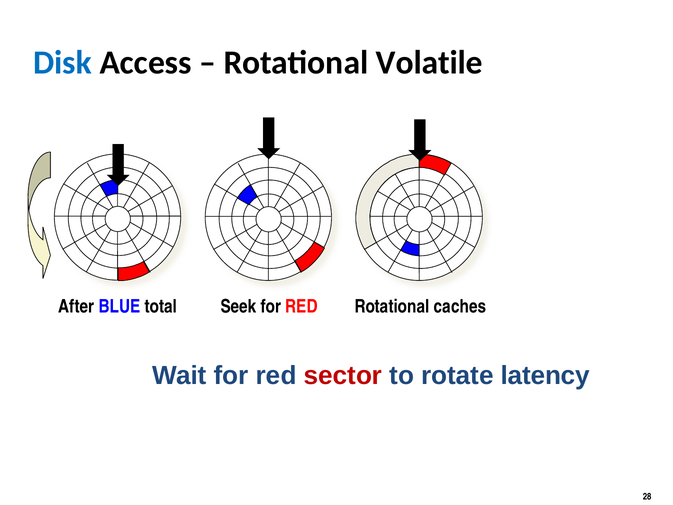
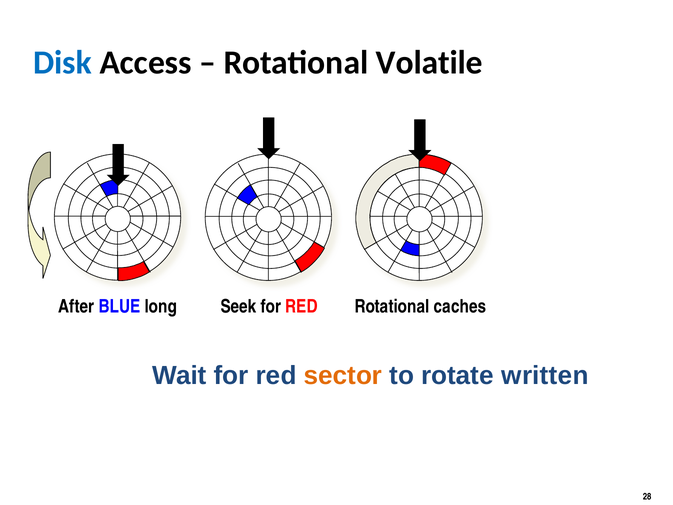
total: total -> long
sector colour: red -> orange
latency: latency -> written
